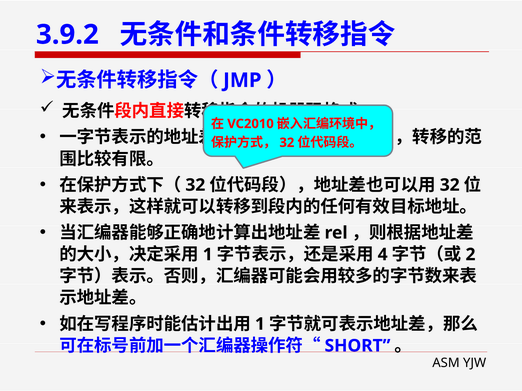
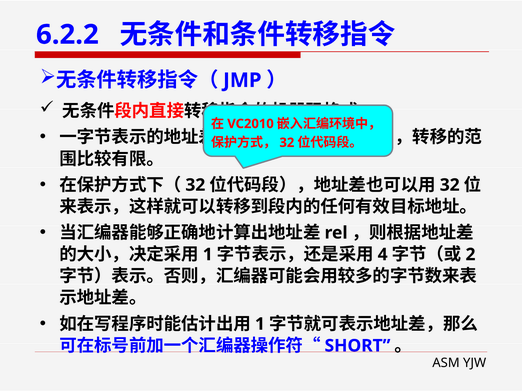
3.9.2: 3.9.2 -> 6.2.2
